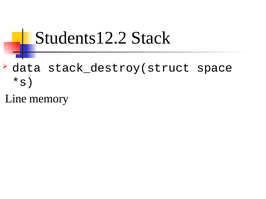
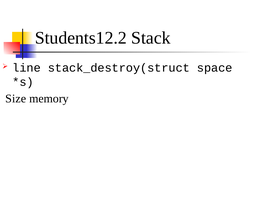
data: data -> line
Line: Line -> Size
